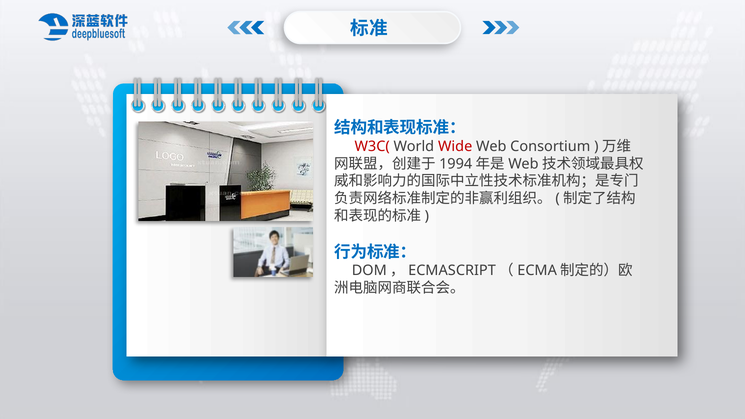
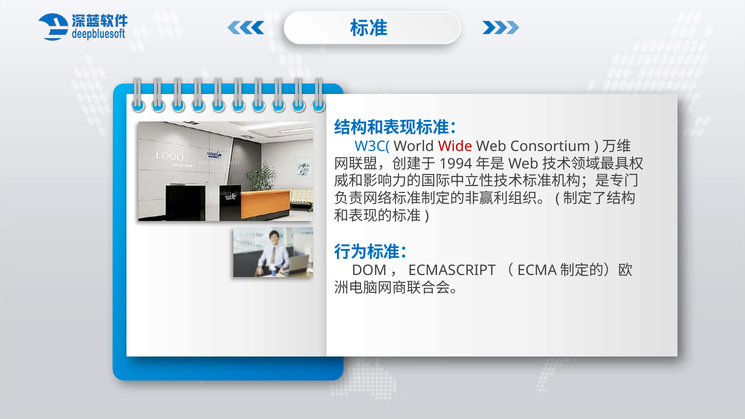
W3C( colour: red -> blue
